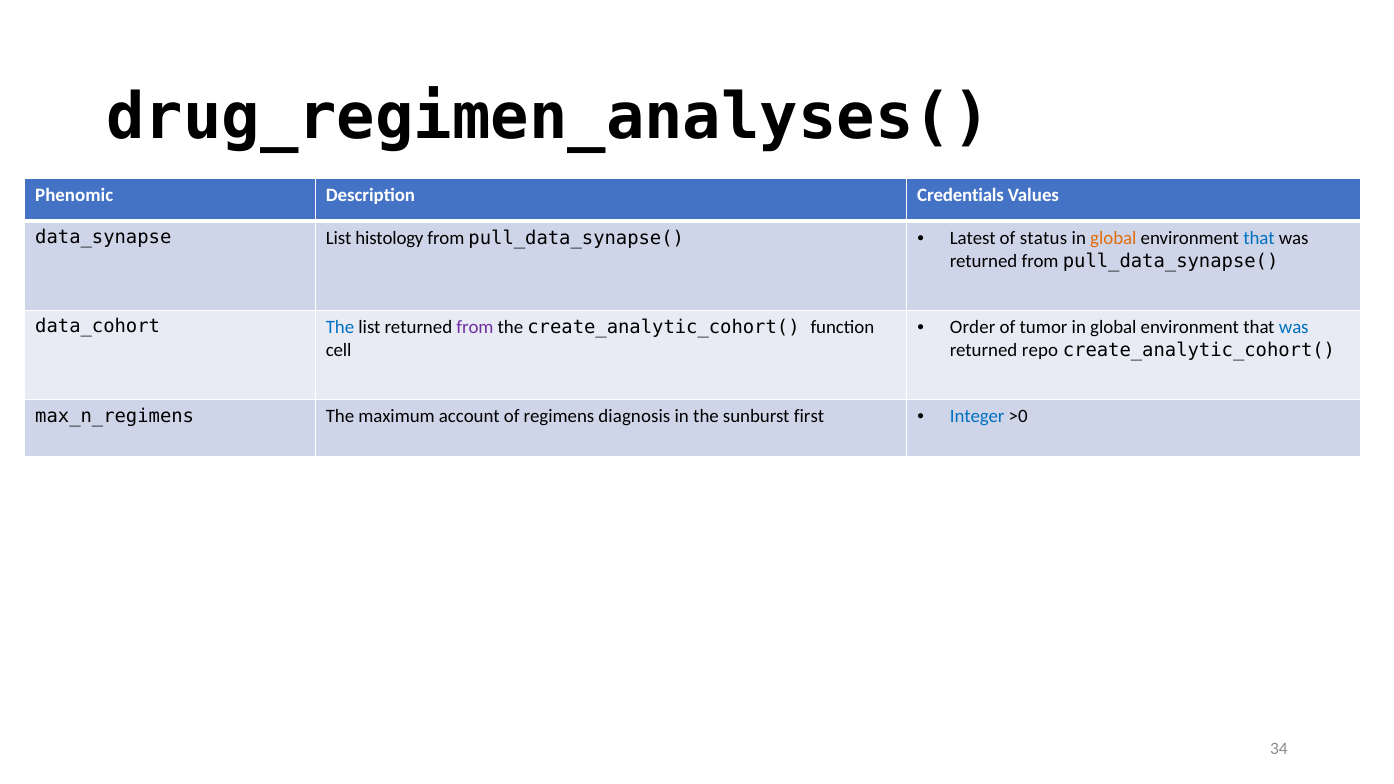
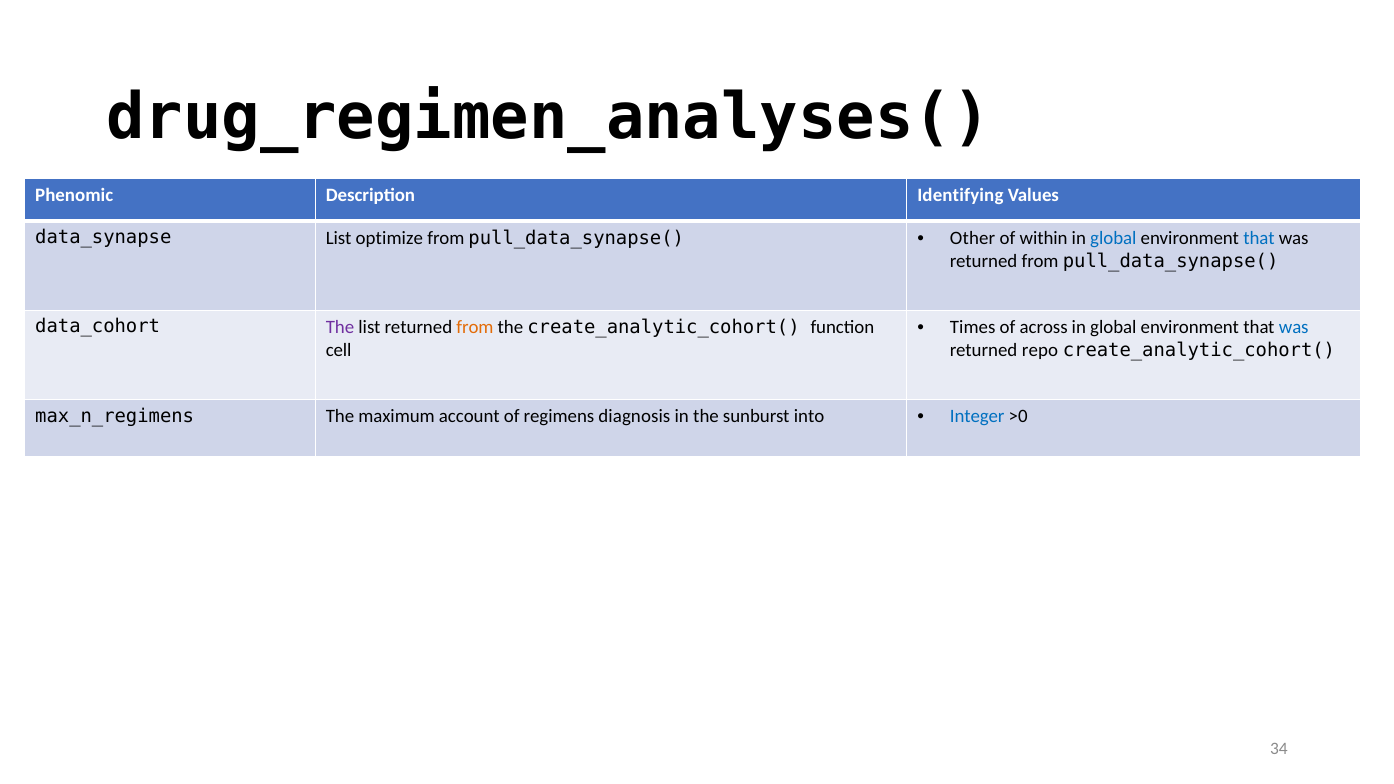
Credentials: Credentials -> Identifying
histology: histology -> optimize
Latest: Latest -> Other
status: status -> within
global at (1113, 238) colour: orange -> blue
The at (340, 327) colour: blue -> purple
from at (475, 327) colour: purple -> orange
Order: Order -> Times
tumor: tumor -> across
first: first -> into
